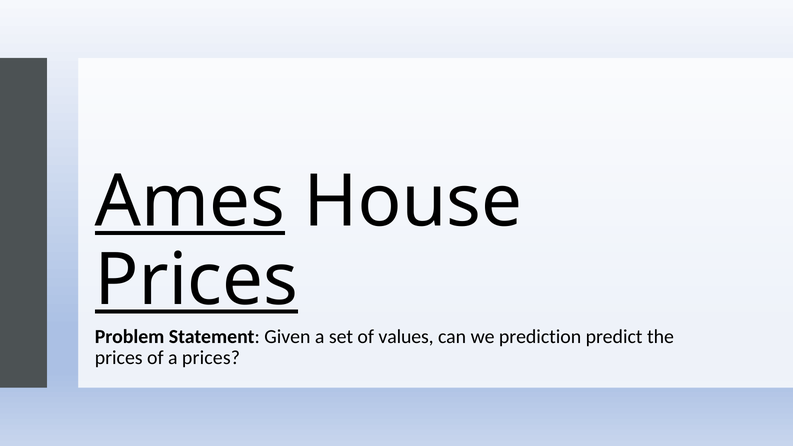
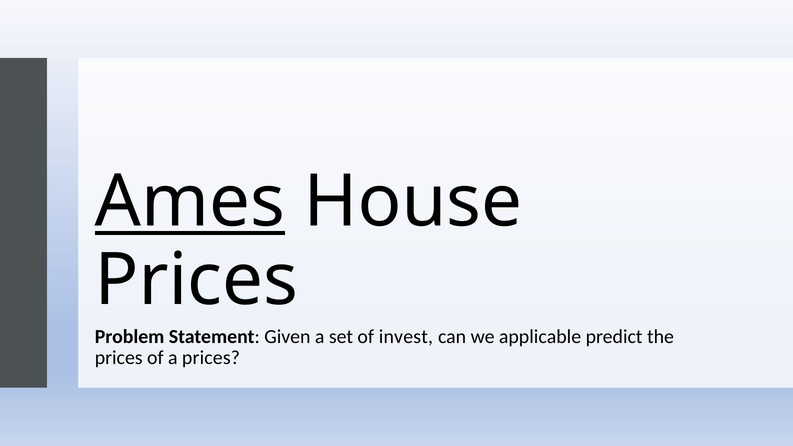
Prices at (196, 280) underline: present -> none
values: values -> invest
prediction: prediction -> applicable
